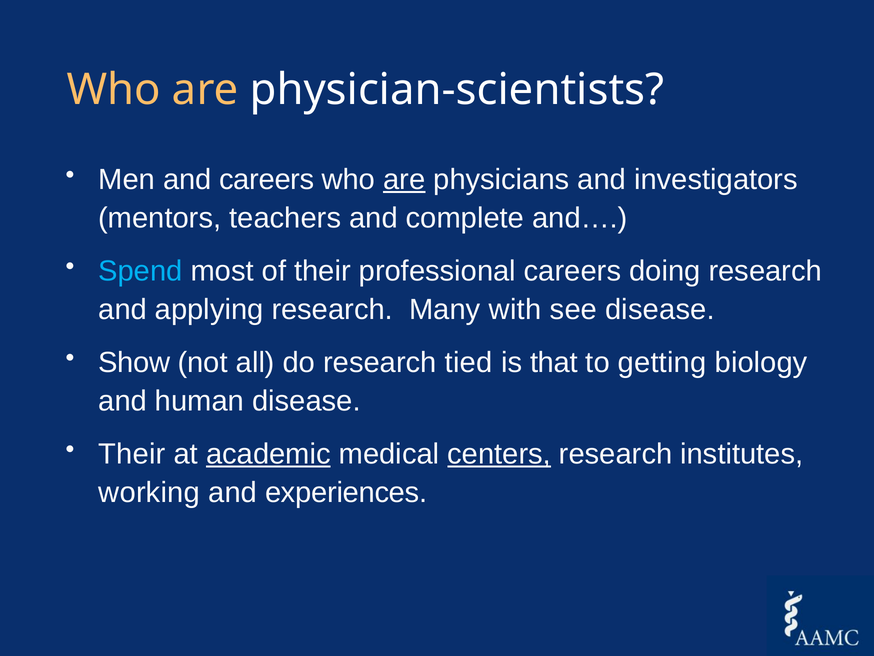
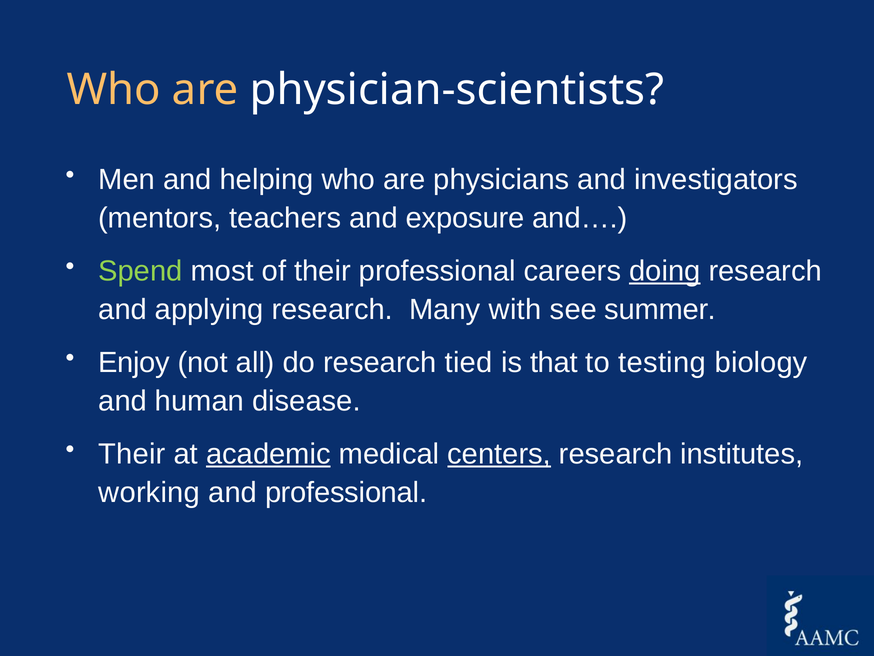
and careers: careers -> helping
are at (404, 179) underline: present -> none
complete: complete -> exposure
Spend colour: light blue -> light green
doing underline: none -> present
see disease: disease -> summer
Show: Show -> Enjoy
getting: getting -> testing
and experiences: experiences -> professional
